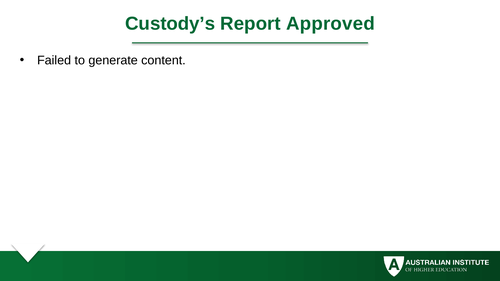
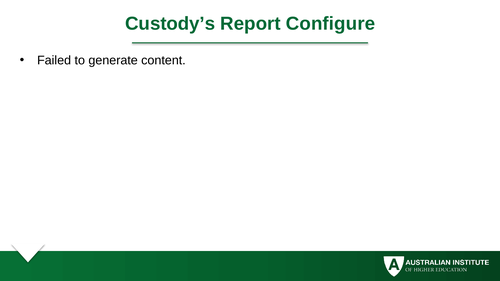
Approved: Approved -> Configure
